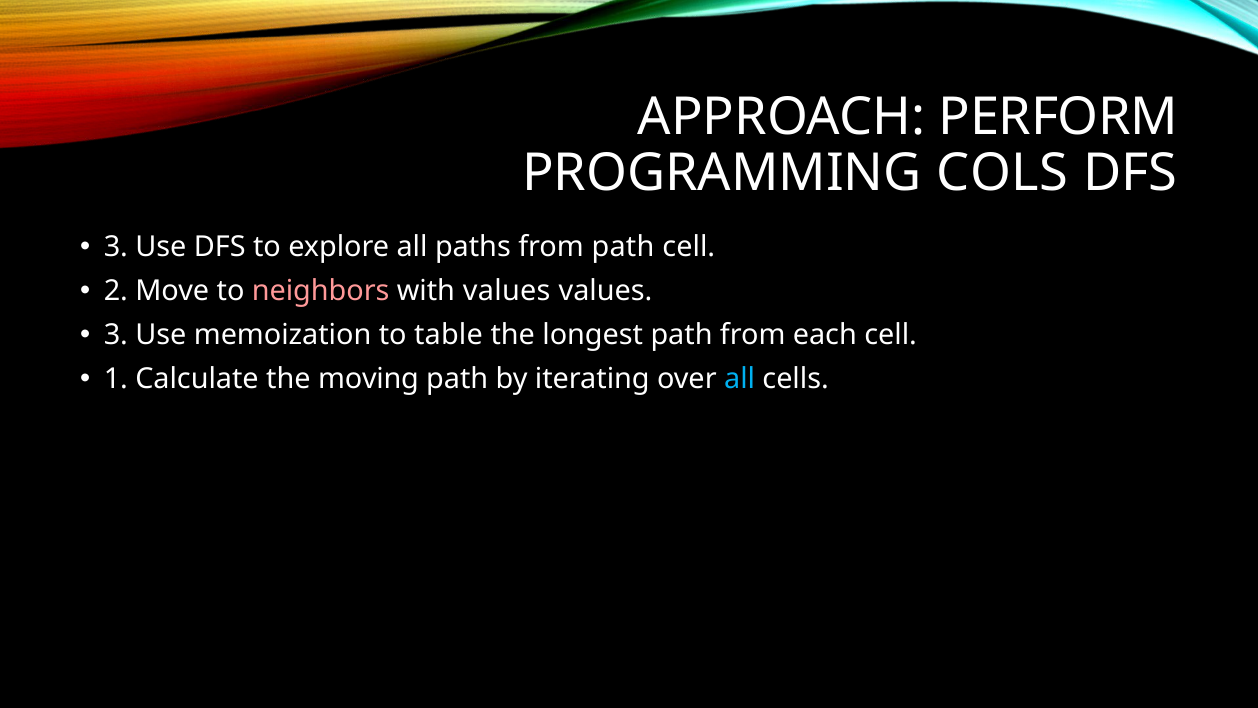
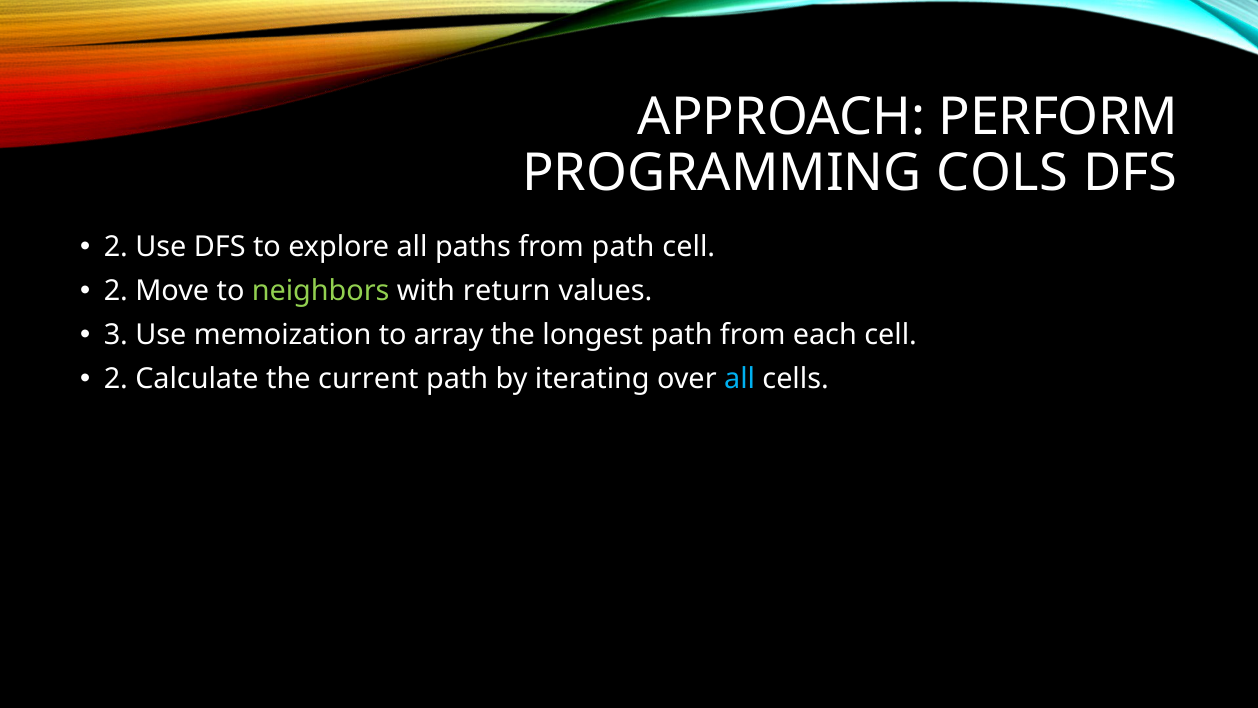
3 at (116, 247): 3 -> 2
neighbors colour: pink -> light green
with values: values -> return
table: table -> array
1 at (116, 379): 1 -> 2
moving: moving -> current
